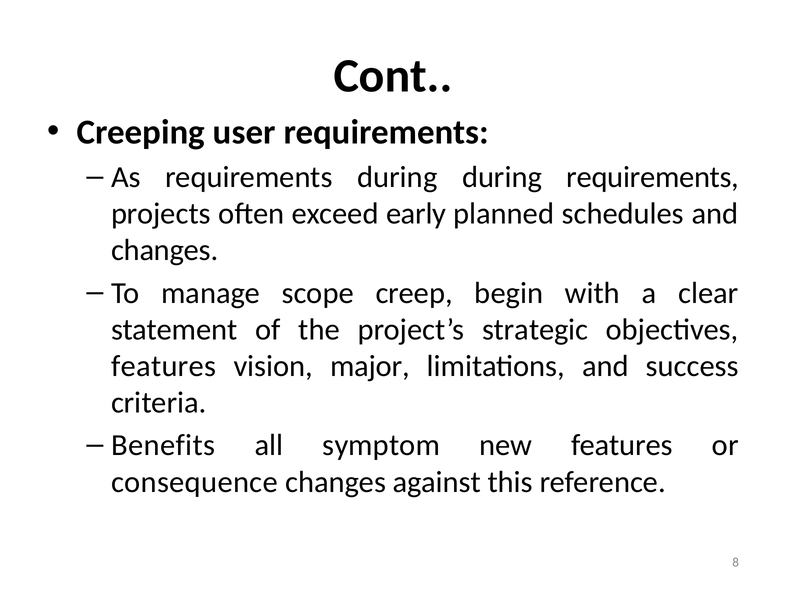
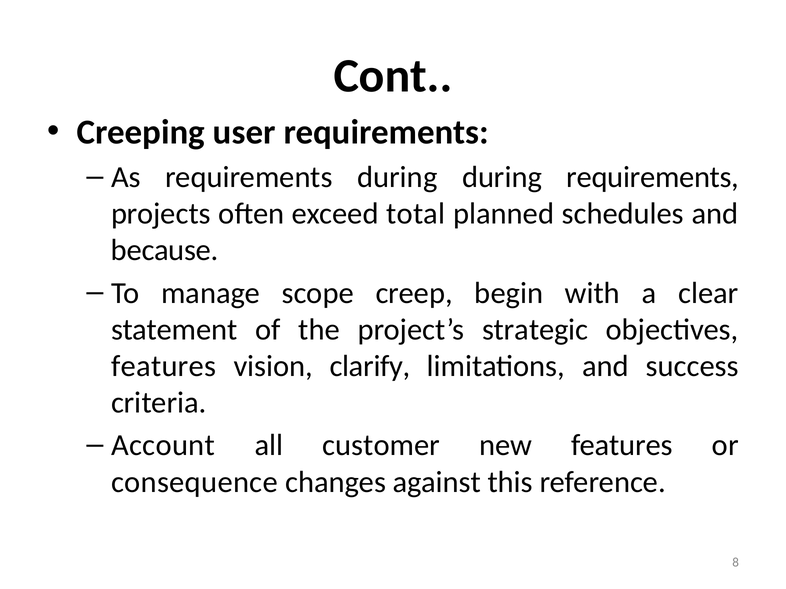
early: early -> total
changes at (165, 250): changes -> because
major: major -> clarify
Benefits: Benefits -> Account
symptom: symptom -> customer
